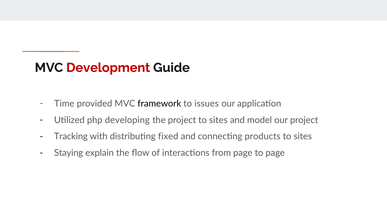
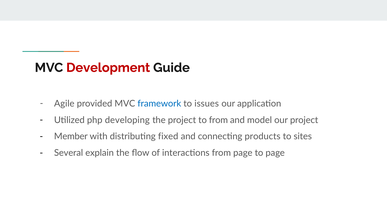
Time: Time -> Agile
framework colour: black -> blue
project to sites: sites -> from
Tracking: Tracking -> Member
Staying: Staying -> Several
